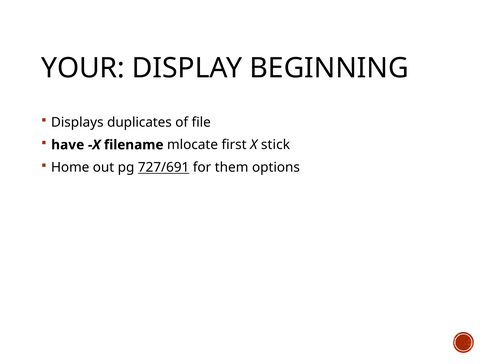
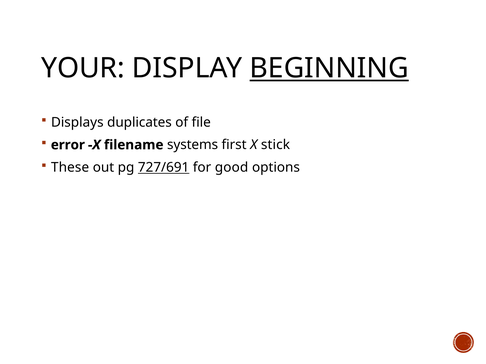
BEGINNING underline: none -> present
have: have -> error
mlocate: mlocate -> systems
Home: Home -> These
them: them -> good
